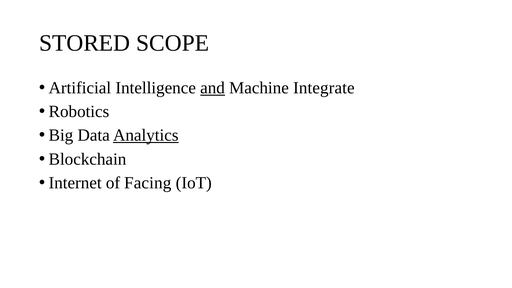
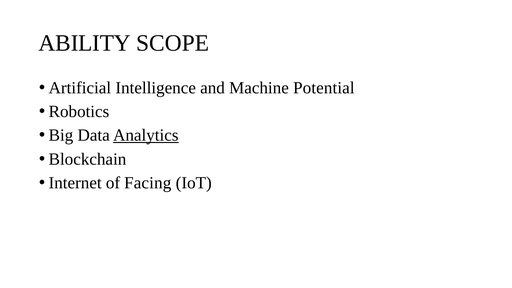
STORED: STORED -> ABILITY
and underline: present -> none
Integrate: Integrate -> Potential
